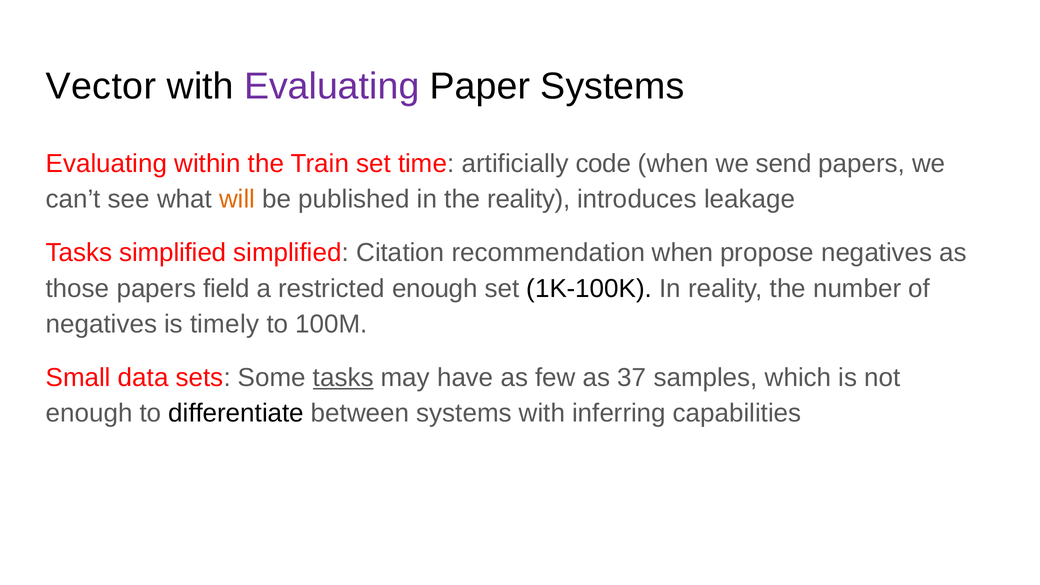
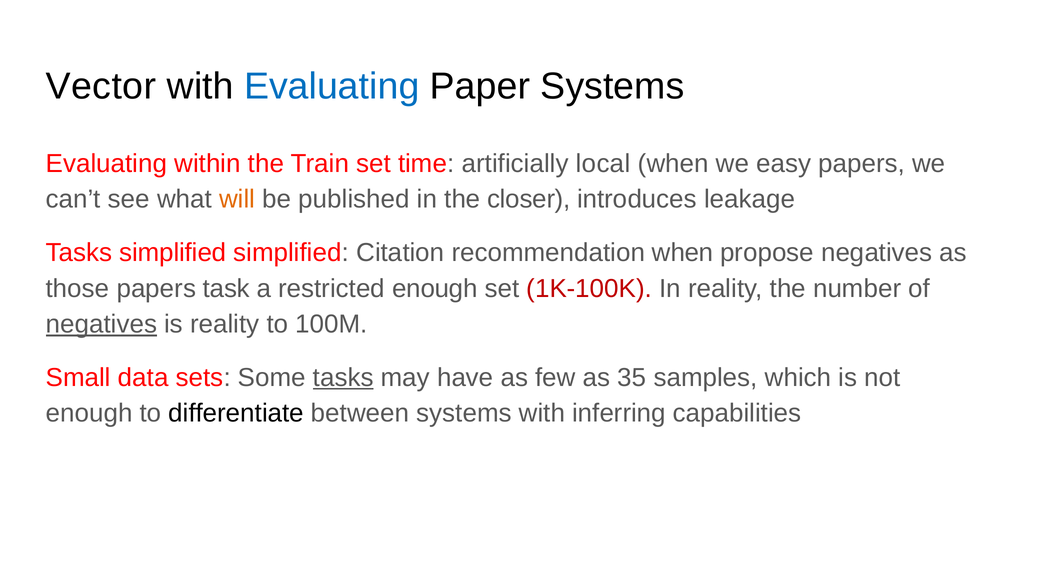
Evaluating at (332, 86) colour: purple -> blue
code: code -> local
send: send -> easy
the reality: reality -> closer
field: field -> task
1K-100K colour: black -> red
negatives at (101, 324) underline: none -> present
is timely: timely -> reality
37: 37 -> 35
